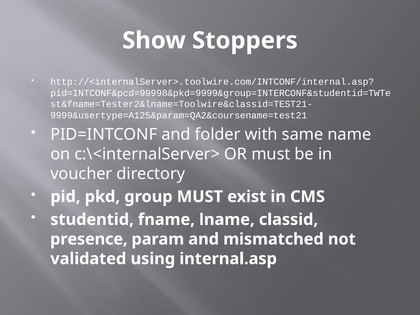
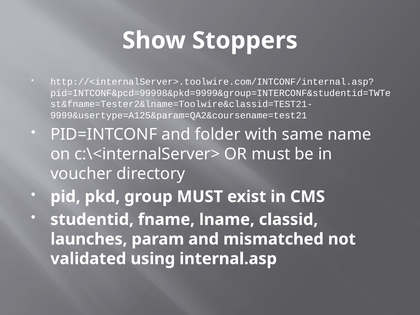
presence: presence -> launches
